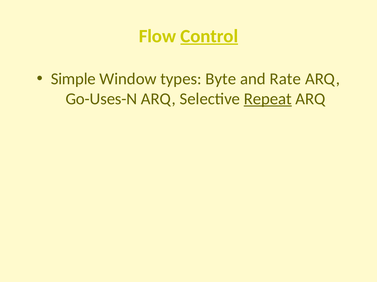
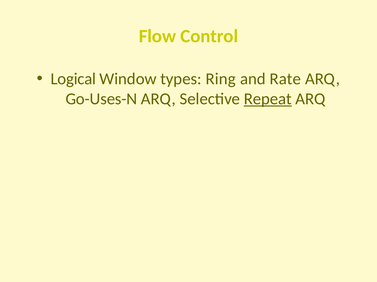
Control underline: present -> none
Simple: Simple -> Logical
Byte: Byte -> Ring
